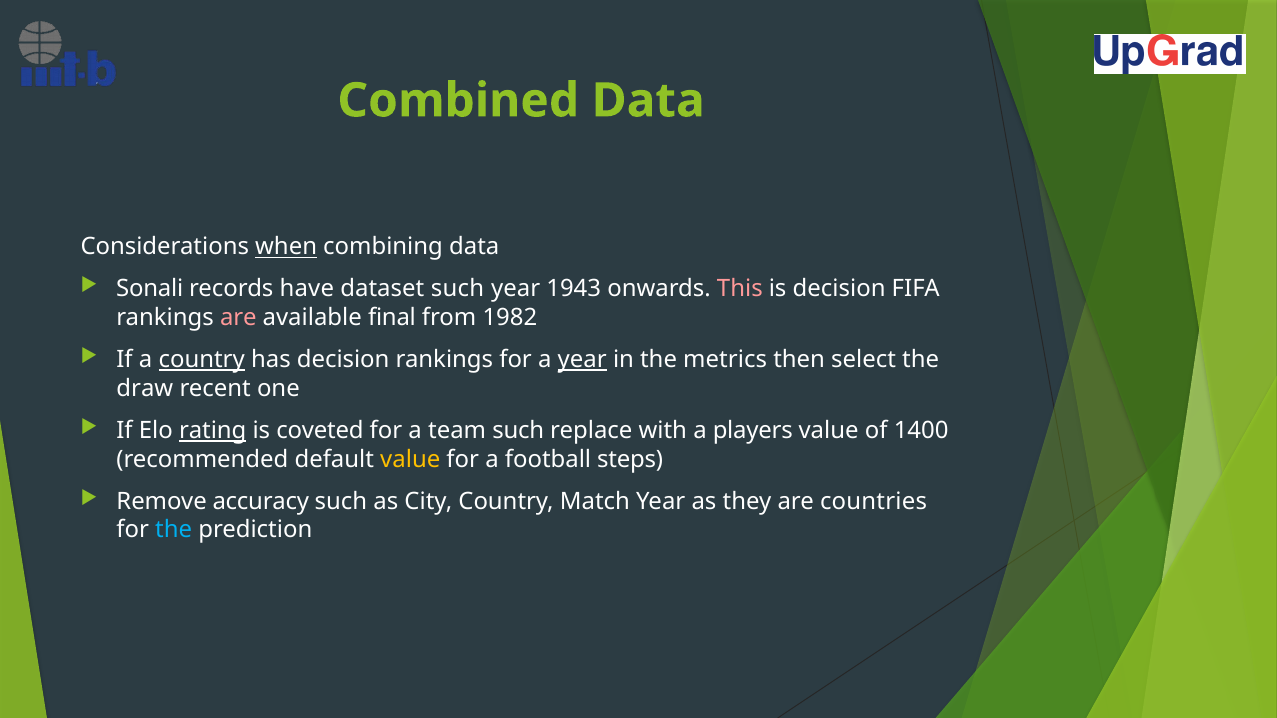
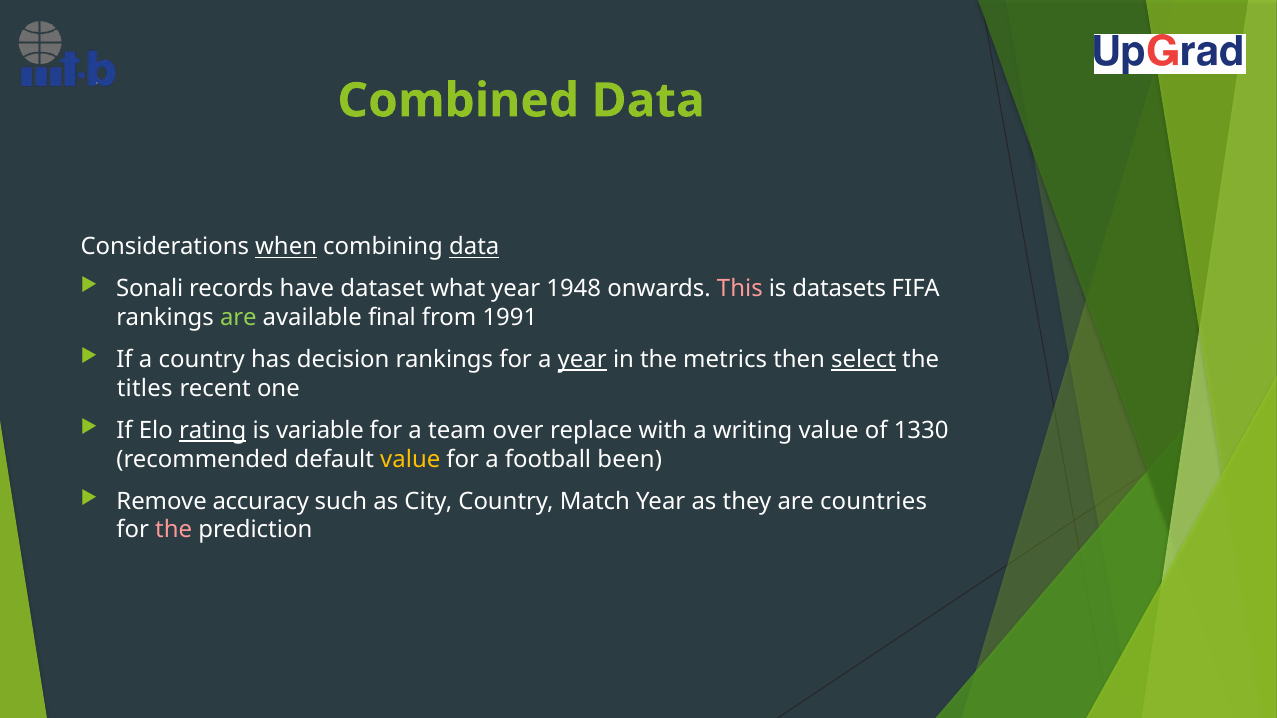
data at (474, 247) underline: none -> present
dataset such: such -> what
1943: 1943 -> 1948
is decision: decision -> datasets
are at (238, 318) colour: pink -> light green
1982: 1982 -> 1991
country at (202, 360) underline: present -> none
select underline: none -> present
draw: draw -> titles
coveted: coveted -> variable
team such: such -> over
players: players -> writing
1400: 1400 -> 1330
steps: steps -> been
the at (174, 530) colour: light blue -> pink
